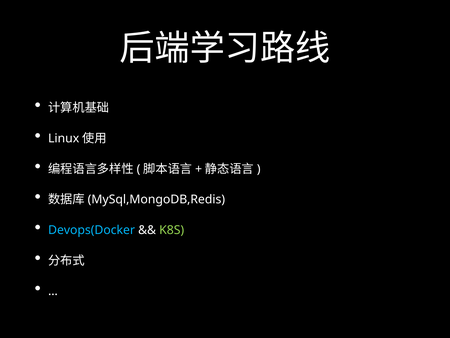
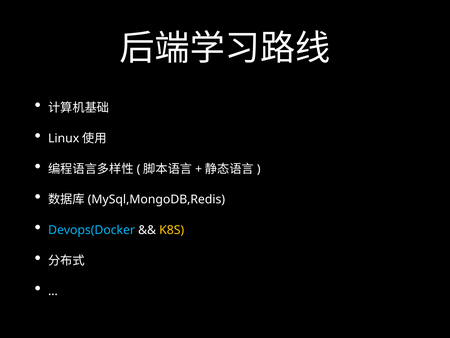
K8S colour: light green -> yellow
